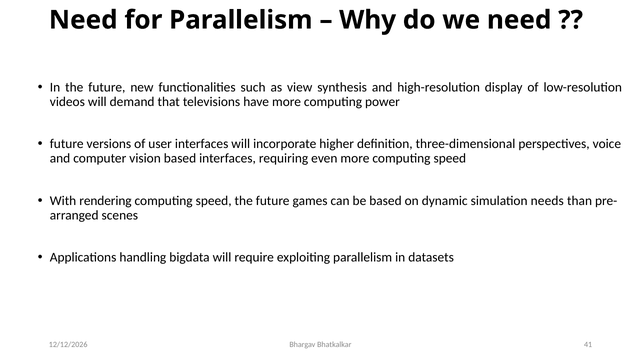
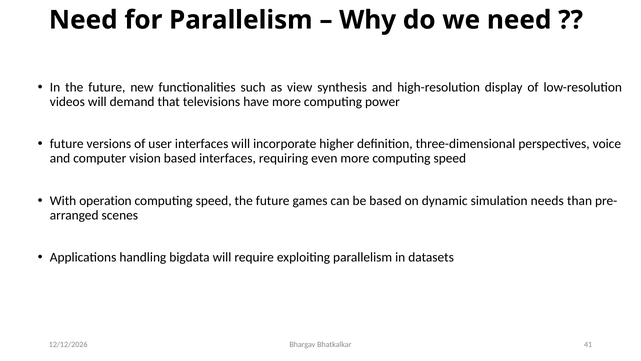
rendering: rendering -> operation
